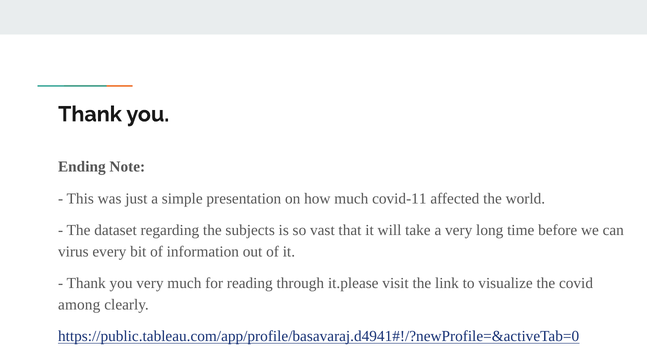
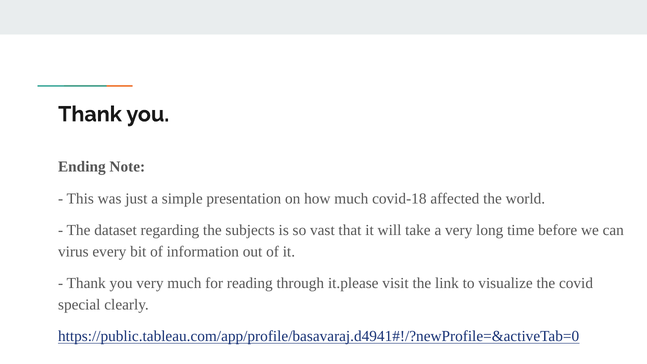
covid-11: covid-11 -> covid-18
among: among -> special
